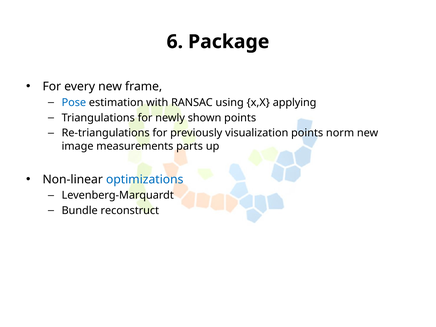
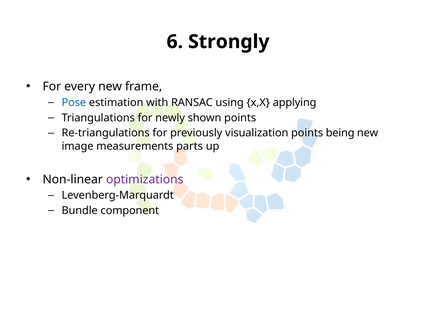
Package: Package -> Strongly
norm: norm -> being
optimizations colour: blue -> purple
reconstruct: reconstruct -> component
